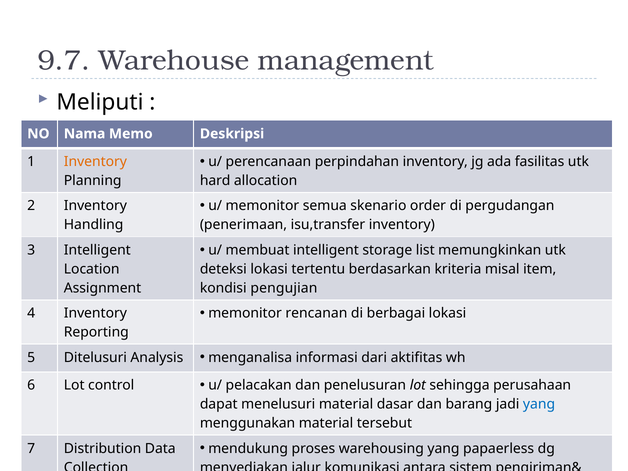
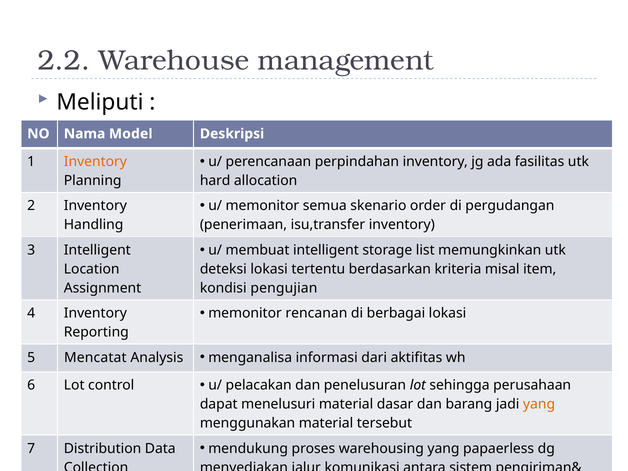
9.7: 9.7 -> 2.2
Memo: Memo -> Model
Ditelusuri: Ditelusuri -> Mencatat
yang at (539, 404) colour: blue -> orange
